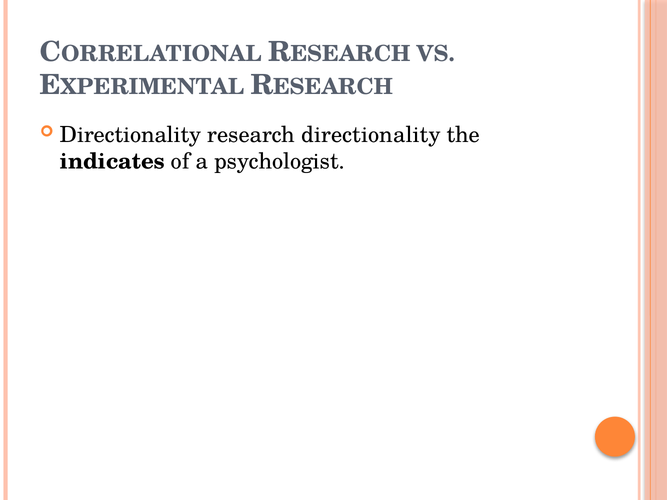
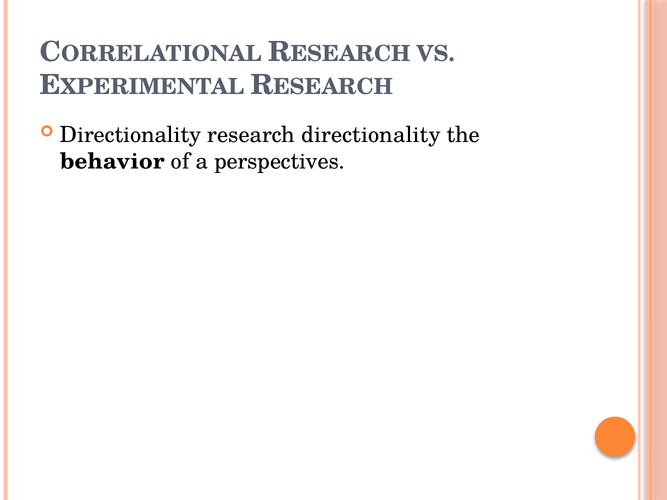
indicates: indicates -> behavior
psychologist: psychologist -> perspectives
